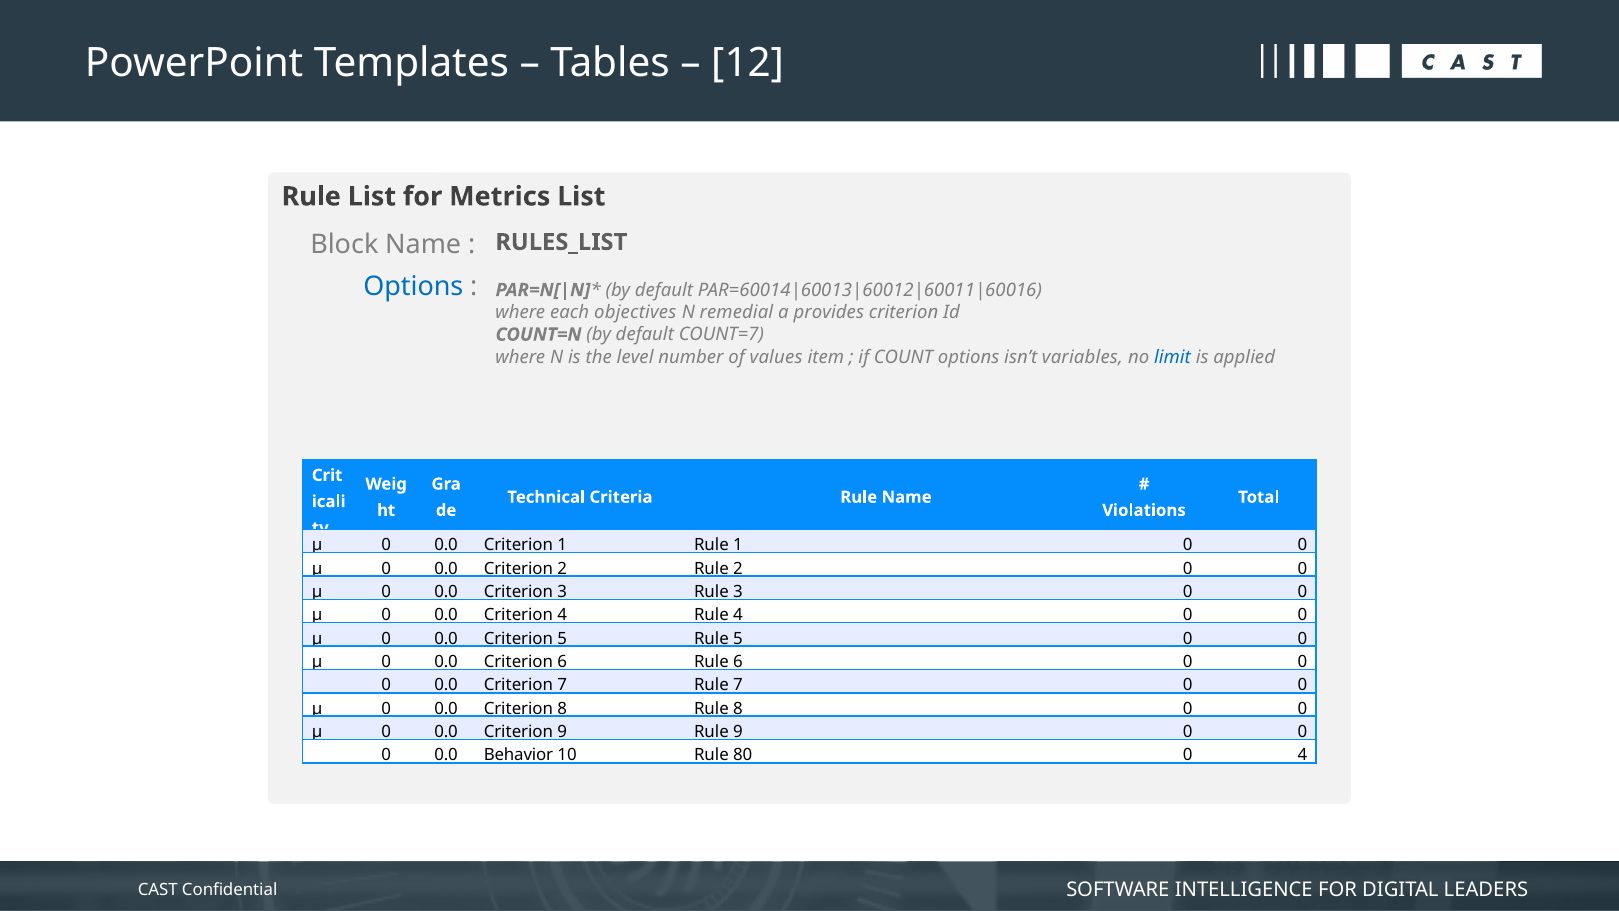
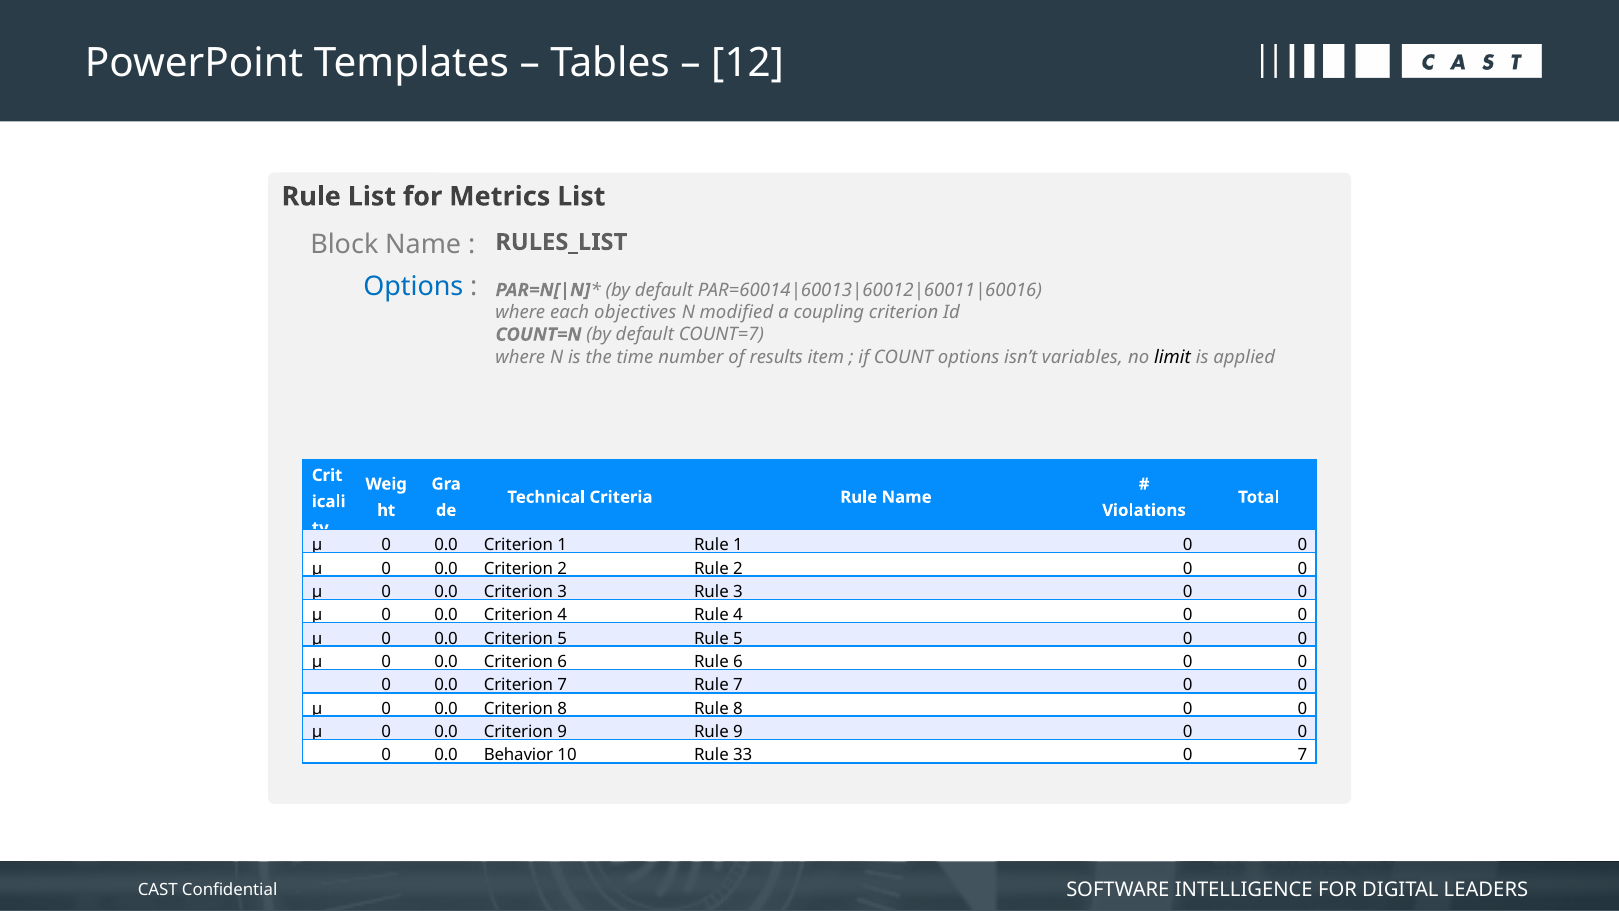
remedial: remedial -> modified
provides: provides -> coupling
level: level -> time
values: values -> results
limit colour: blue -> black
80: 80 -> 33
0 4: 4 -> 7
